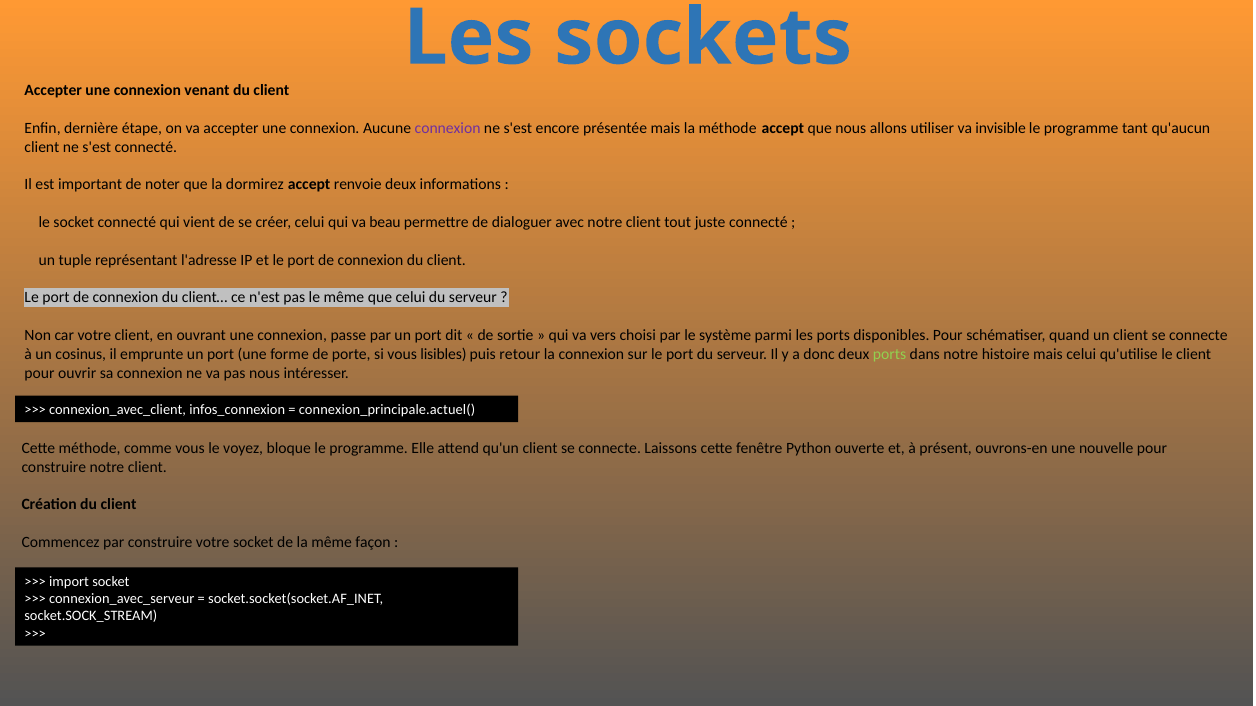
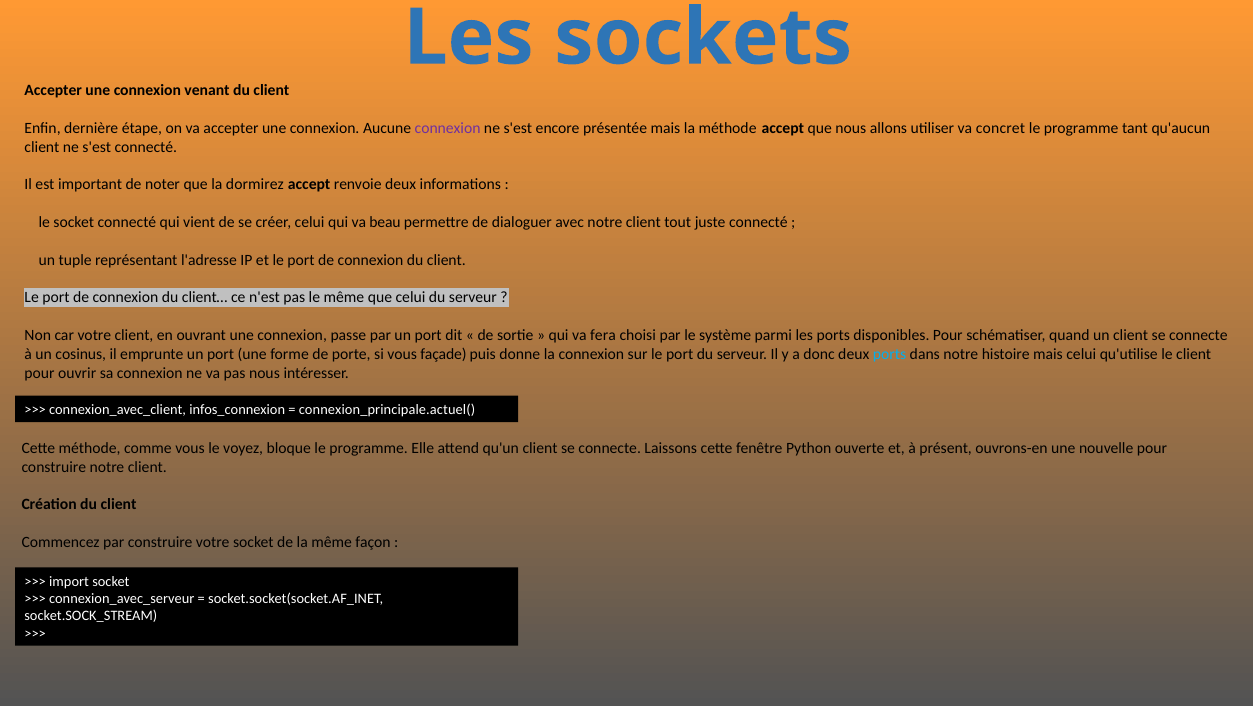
invisible: invisible -> concret
vers: vers -> fera
lisibles: lisibles -> façade
retour: retour -> donne
ports at (890, 354) colour: light green -> light blue
